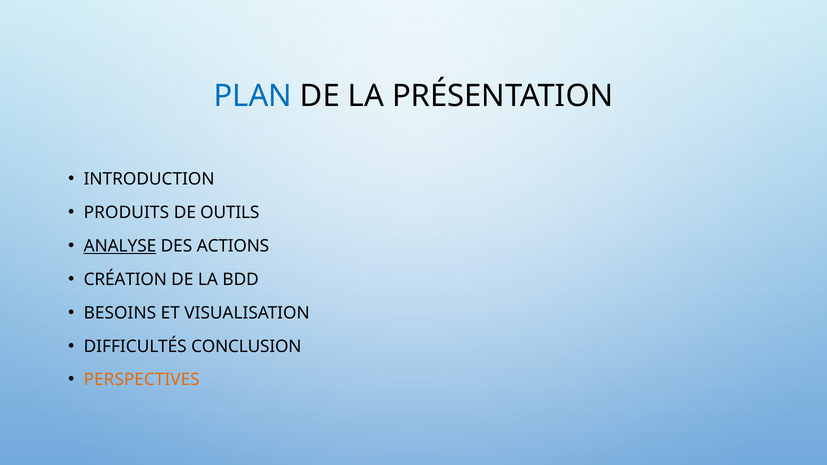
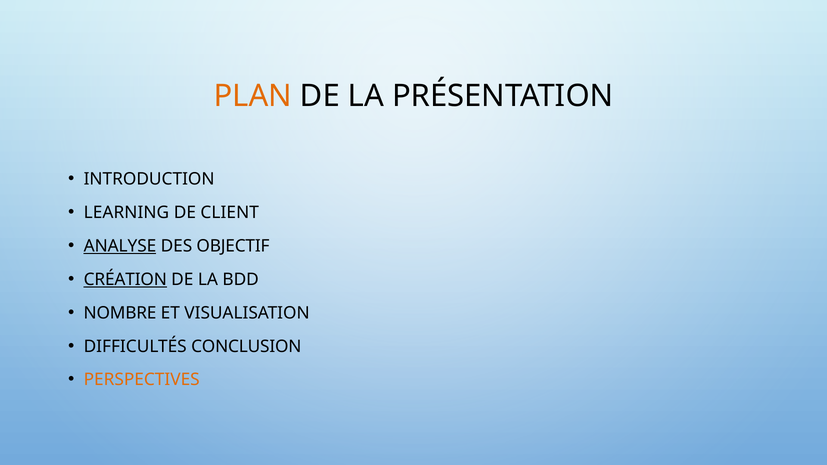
PLAN colour: blue -> orange
PRODUITS: PRODUITS -> LEARNING
OUTILS: OUTILS -> CLIENT
ACTIONS: ACTIONS -> OBJECTIF
CRÉATION underline: none -> present
BESOINS: BESOINS -> NOMBRE
